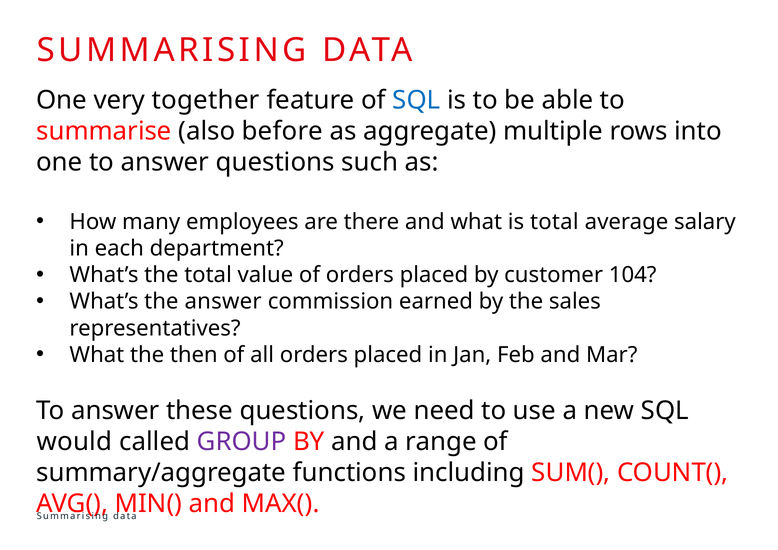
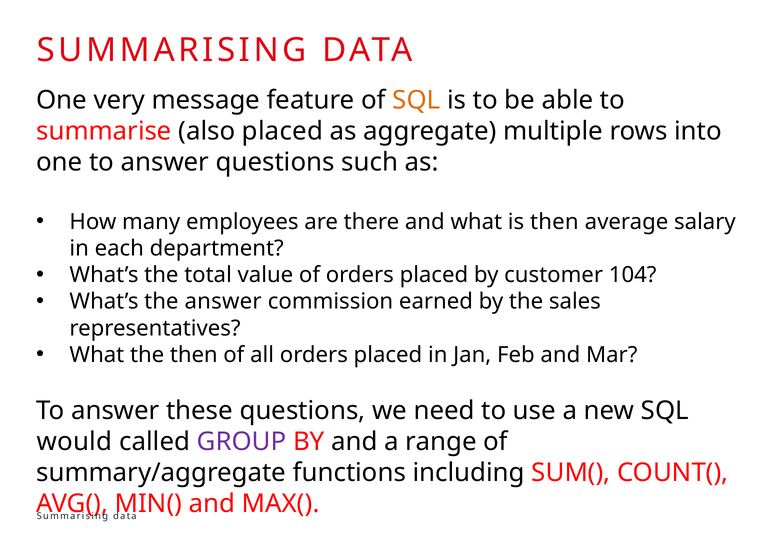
together: together -> message
SQL at (416, 100) colour: blue -> orange
also before: before -> placed
is total: total -> then
